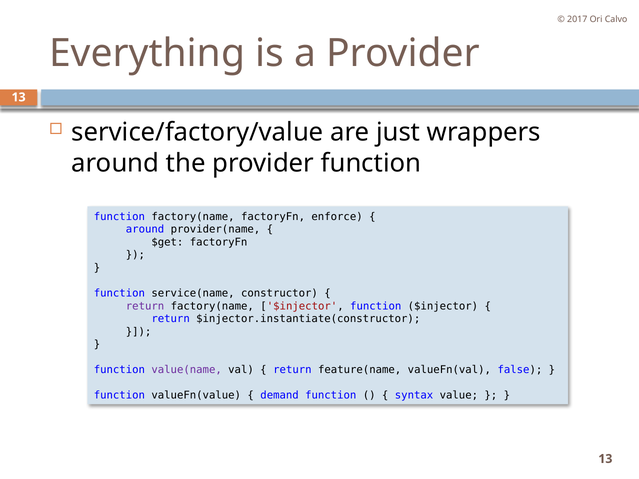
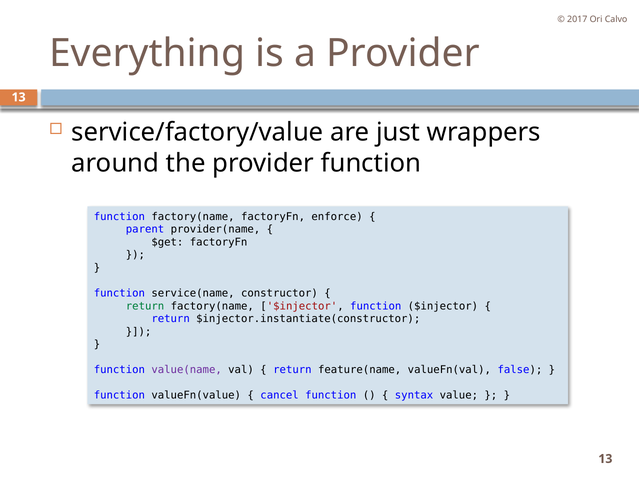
around at (145, 229): around -> parent
return at (145, 306) colour: purple -> green
demand: demand -> cancel
